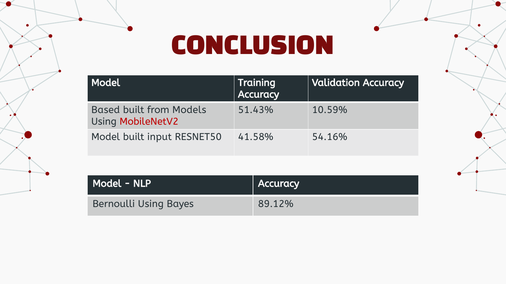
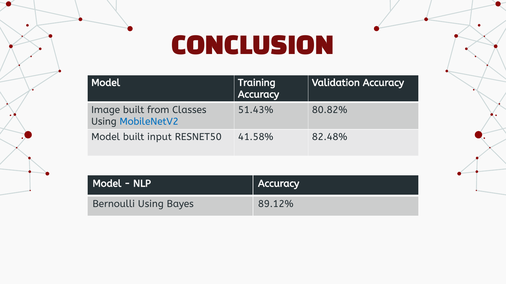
Based: Based -> Image
Models: Models -> Classes
10.59%: 10.59% -> 80.82%
MobileNetV2 colour: red -> blue
54.16%: 54.16% -> 82.48%
